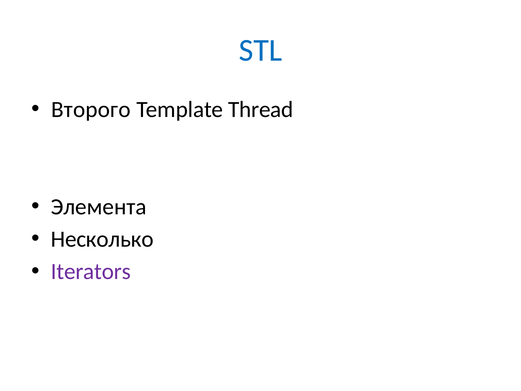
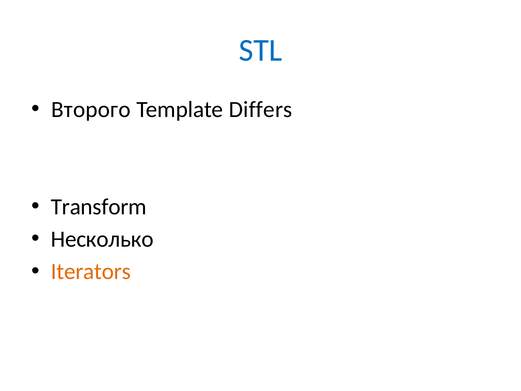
Thread: Thread -> Differs
Элемента: Элемента -> Transform
Iterators colour: purple -> orange
